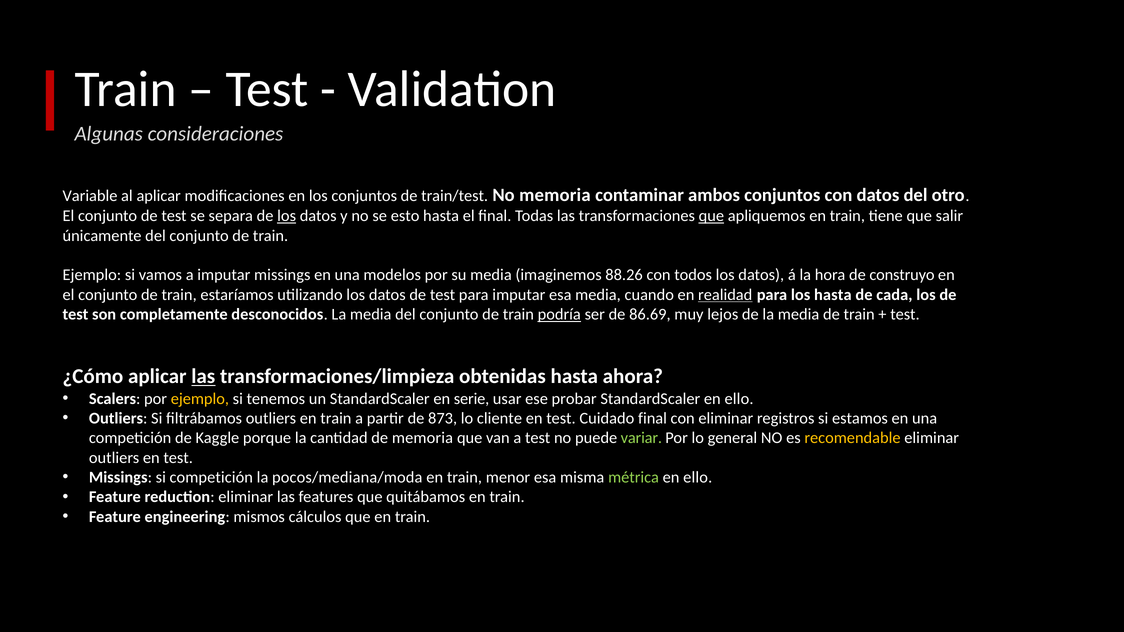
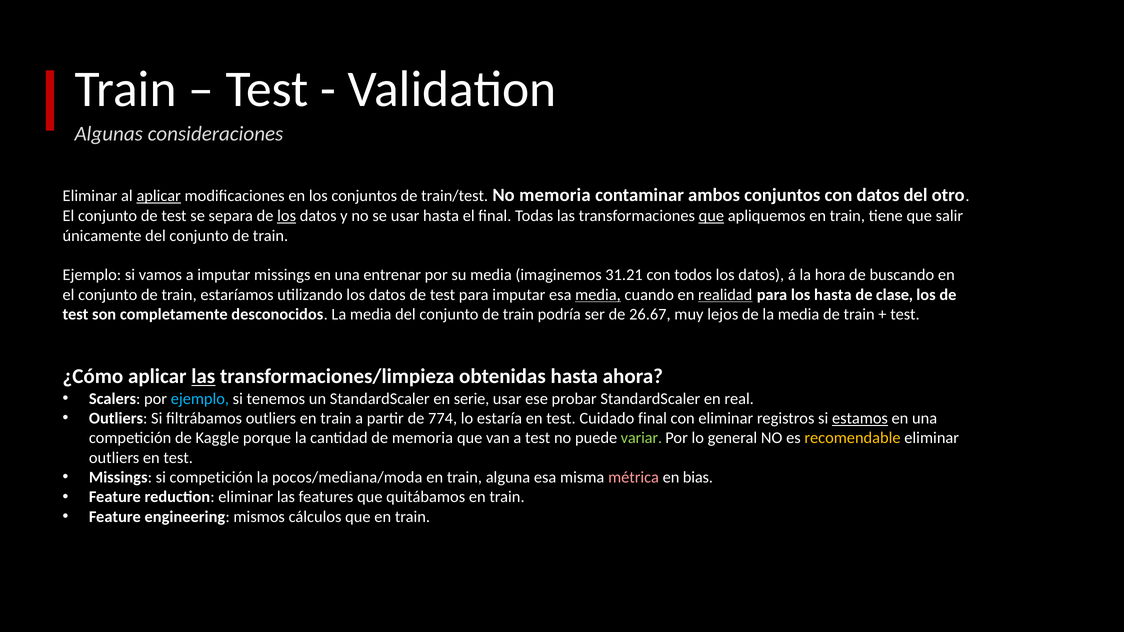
Variable at (90, 196): Variable -> Eliminar
aplicar at (159, 196) underline: none -> present
se esto: esto -> usar
modelos: modelos -> entrenar
88.26: 88.26 -> 31.21
construyo: construyo -> buscando
media at (598, 295) underline: none -> present
cada: cada -> clase
podría underline: present -> none
86.69: 86.69 -> 26.67
ejemplo at (200, 399) colour: yellow -> light blue
StandardScaler en ello: ello -> real
873: 873 -> 774
cliente: cliente -> estaría
estamos underline: none -> present
menor: menor -> alguna
métrica colour: light green -> pink
ello at (698, 478): ello -> bias
